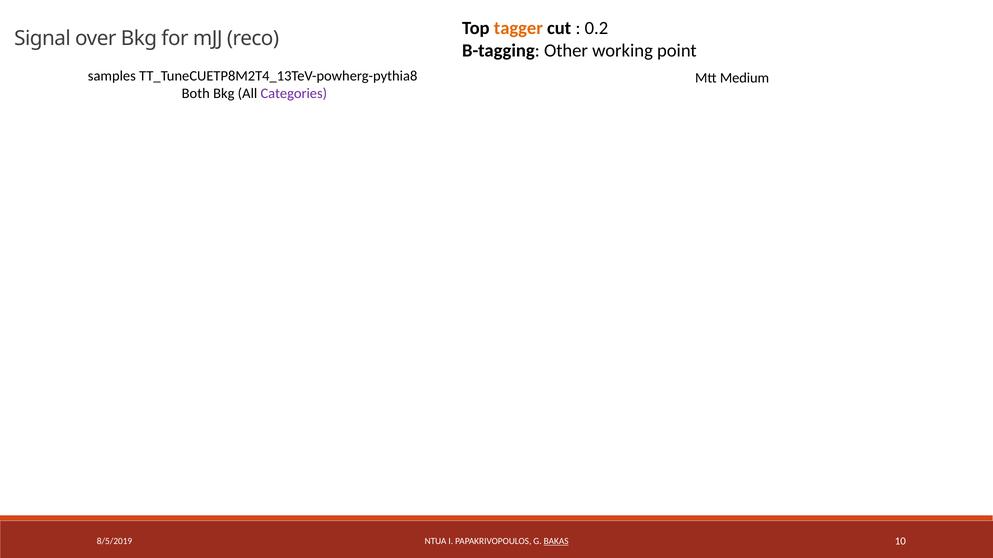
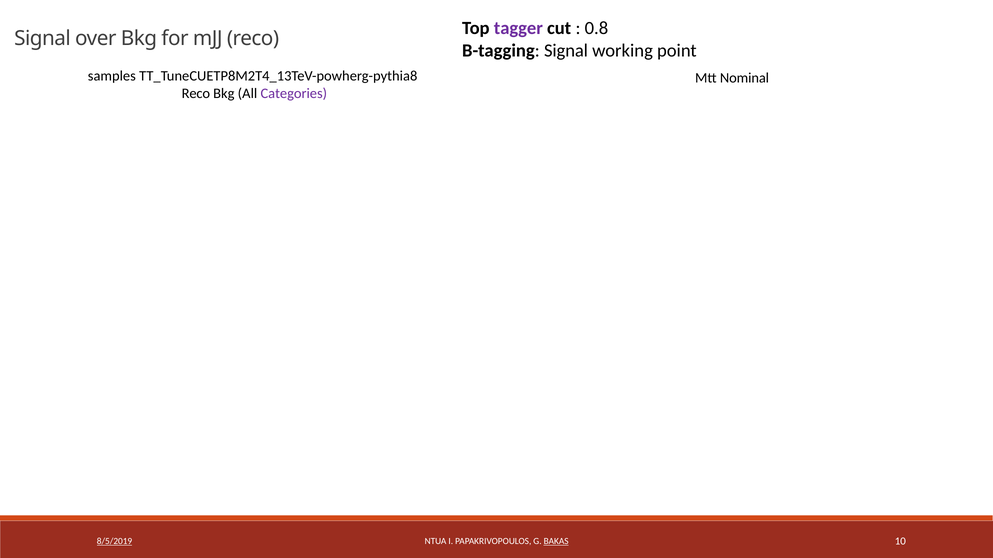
tagger colour: orange -> purple
0.2: 0.2 -> 0.8
B-tagging Other: Other -> Signal
Medium: Medium -> Nominal
Both at (196, 93): Both -> Reco
8/5/2019 underline: none -> present
